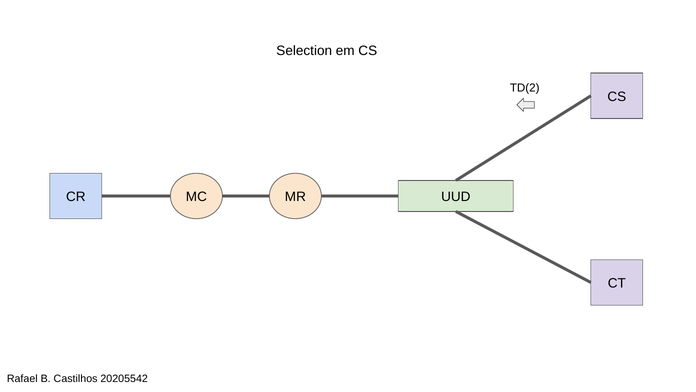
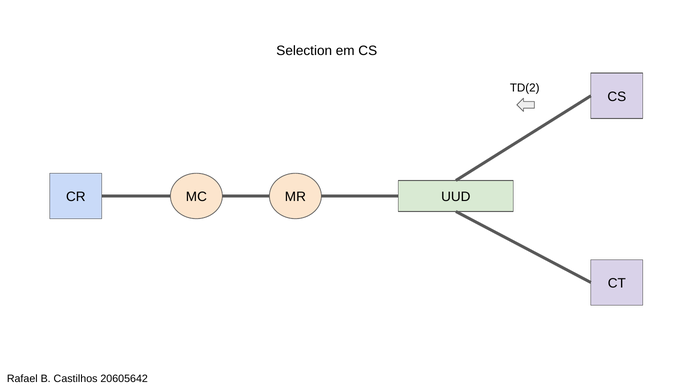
20205542: 20205542 -> 20605642
